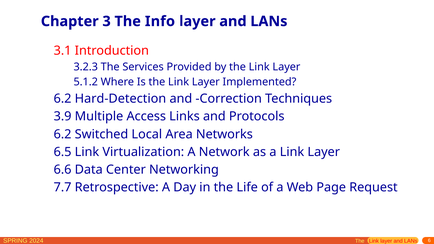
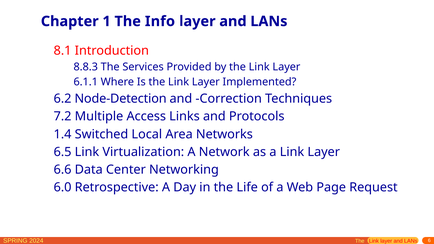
3: 3 -> 1
3.1: 3.1 -> 8.1
3.2.3: 3.2.3 -> 8.8.3
5.1.2: 5.1.2 -> 6.1.1
Hard-Detection: Hard-Detection -> Node-Detection
3.9: 3.9 -> 7.2
6.2 at (63, 134): 6.2 -> 1.4
7.7: 7.7 -> 6.0
